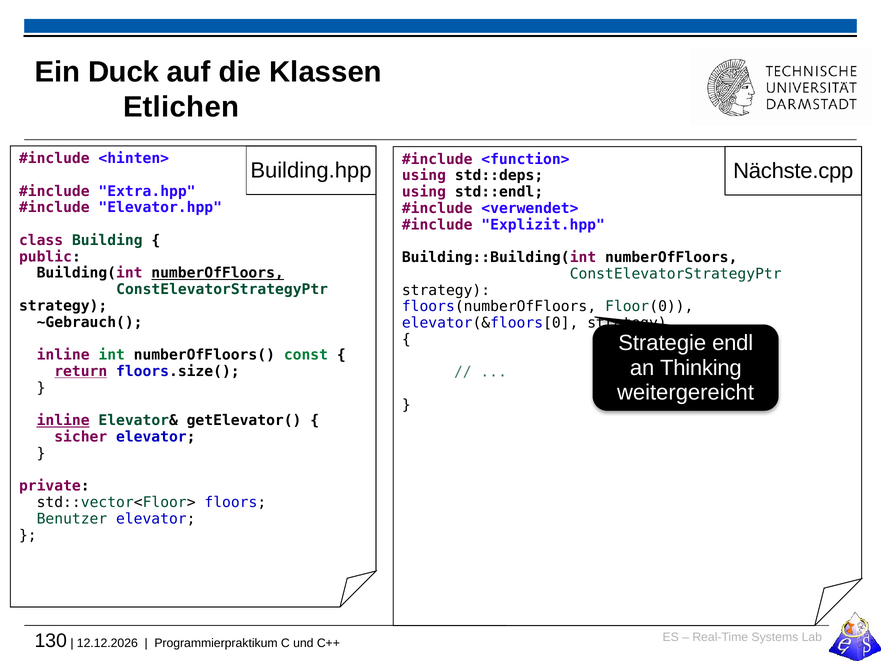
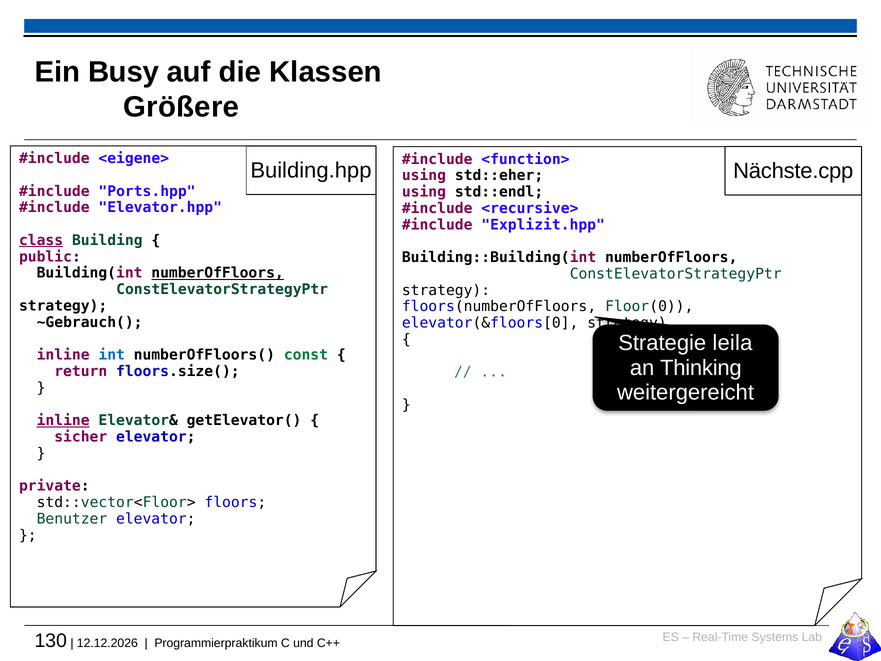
Duck: Duck -> Busy
Etlichen: Etlichen -> Größere
<hinten>: <hinten> -> <eigene>
std::deps: std::deps -> std::eher
Extra.hpp: Extra.hpp -> Ports.hpp
<verwendet>: <verwendet> -> <recursive>
class underline: none -> present
endl: endl -> leila
int colour: green -> blue
return underline: present -> none
